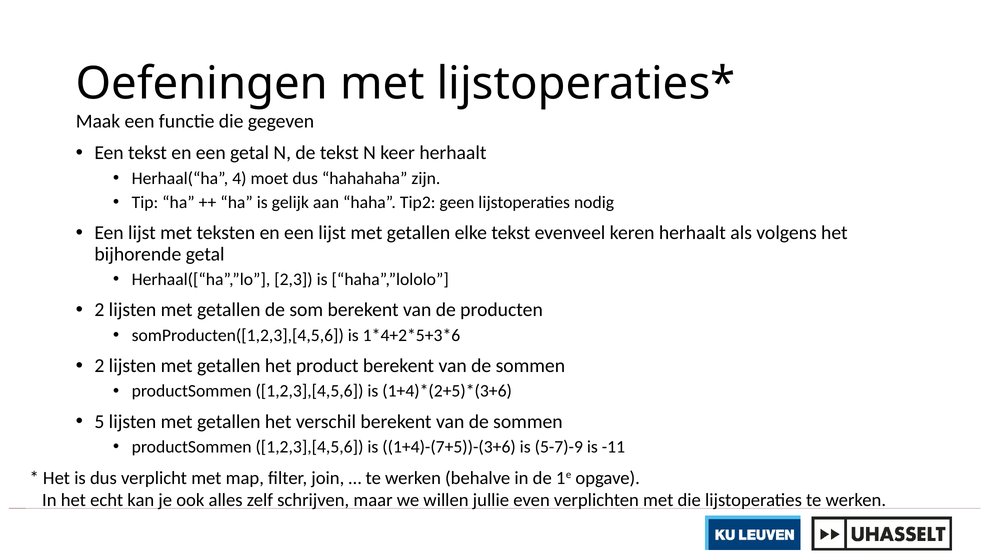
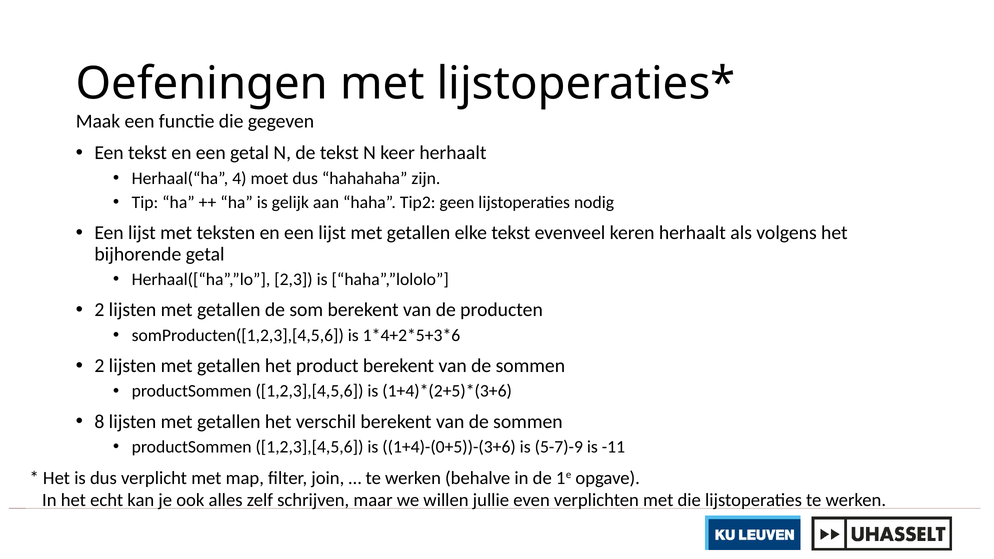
5: 5 -> 8
1+4)-(7+5))-(3+6: 1+4)-(7+5))-(3+6 -> 1+4)-(0+5))-(3+6
